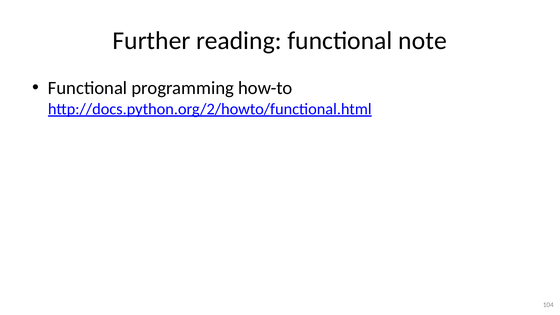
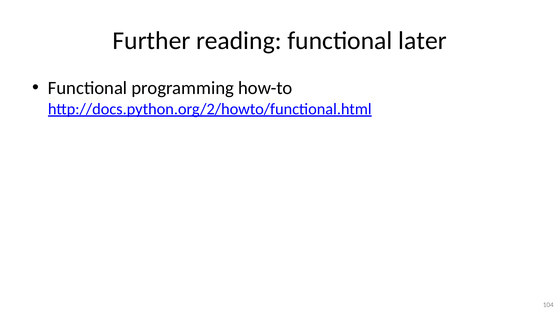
note: note -> later
